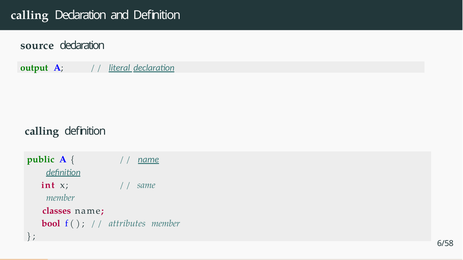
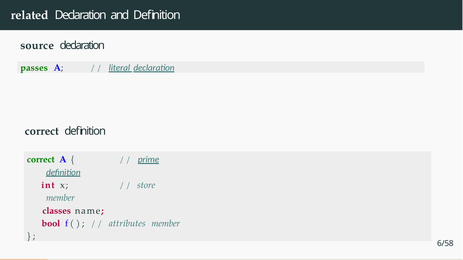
calling at (30, 15): calling -> related
output: output -> passes
calling at (42, 131): calling -> correct
public at (41, 160): public -> correct
name at (148, 160): name -> prime
same: same -> store
